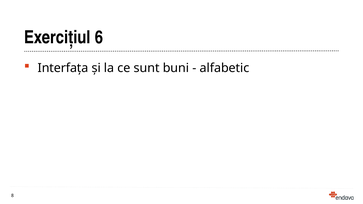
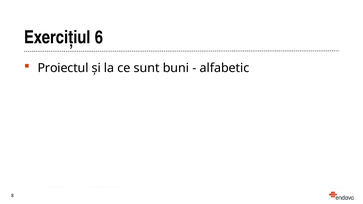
Interfața: Interfața -> Proiectul
